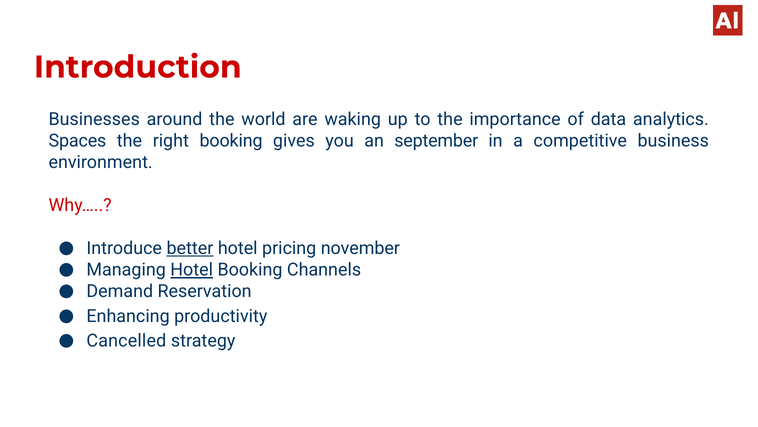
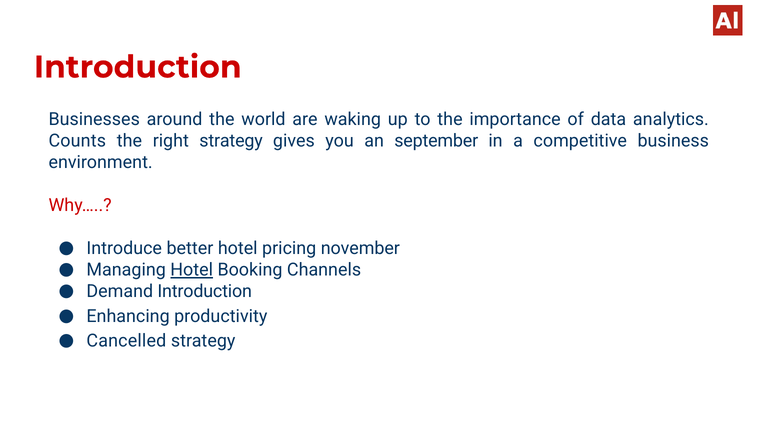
Spaces: Spaces -> Counts
right booking: booking -> strategy
better underline: present -> none
Demand Reservation: Reservation -> Introduction
